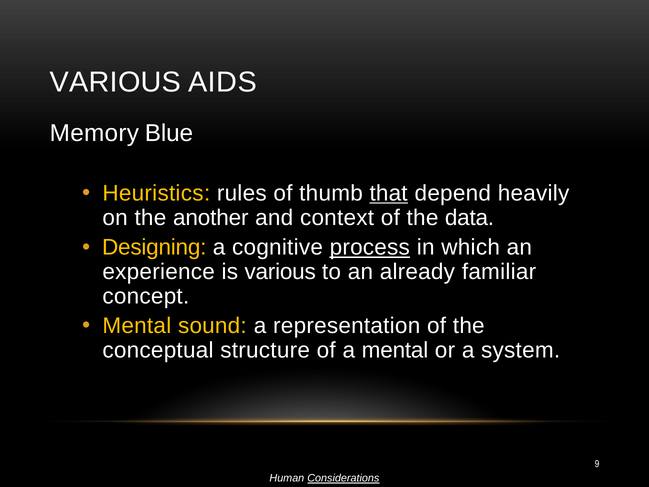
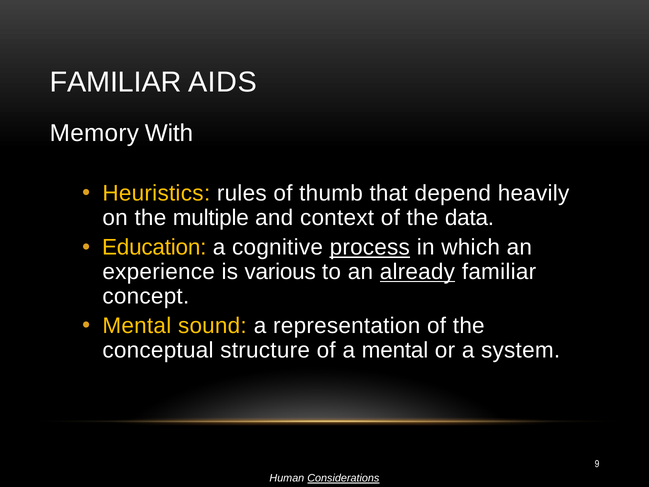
VARIOUS at (115, 82): VARIOUS -> FAMILIAR
Blue: Blue -> With
that underline: present -> none
another: another -> multiple
Designing: Designing -> Education
already underline: none -> present
